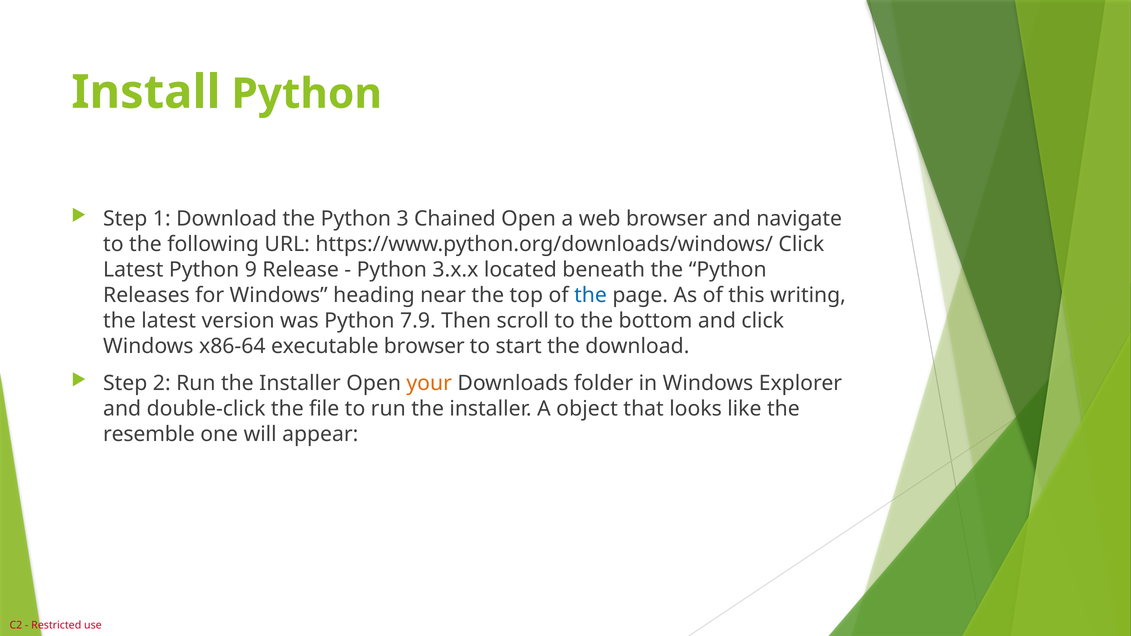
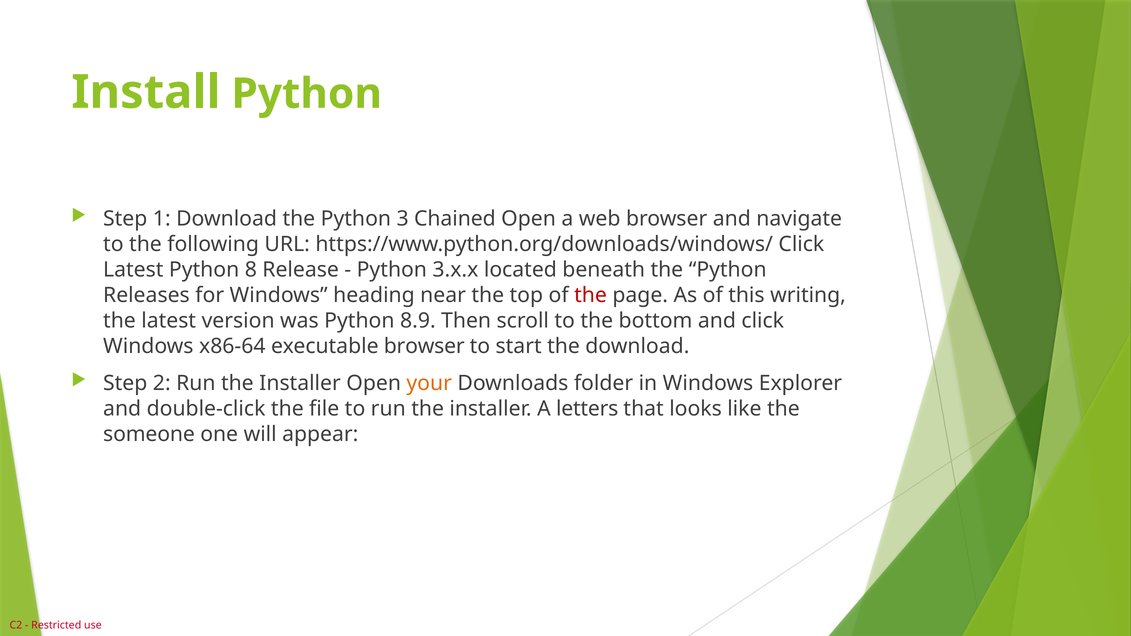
9: 9 -> 8
the at (591, 295) colour: blue -> red
7.9: 7.9 -> 8.9
object: object -> letters
resemble: resemble -> someone
